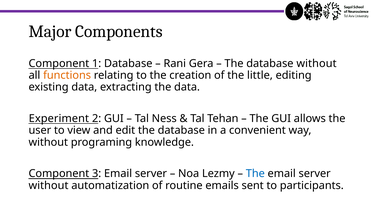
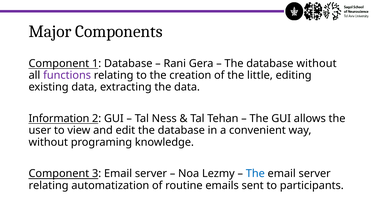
functions colour: orange -> purple
Experiment: Experiment -> Information
without at (49, 185): without -> relating
